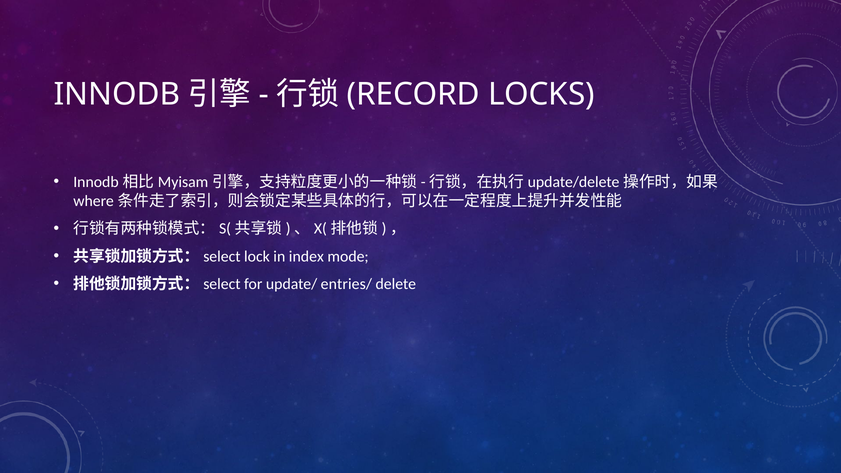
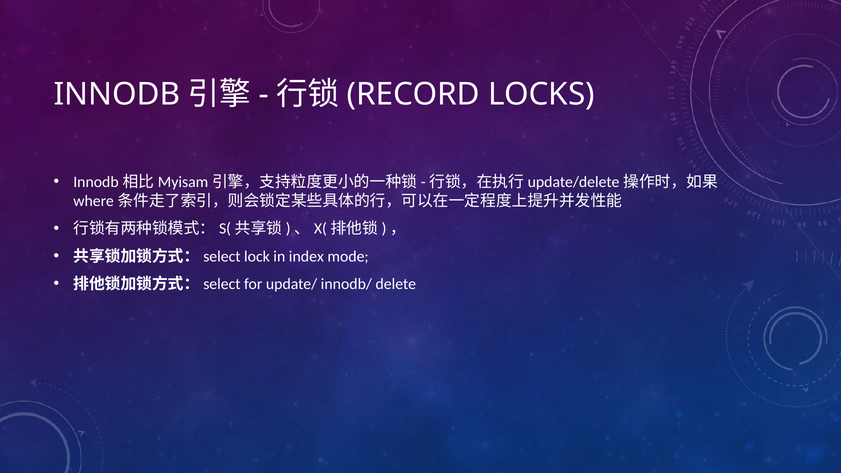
entries/: entries/ -> innodb/
